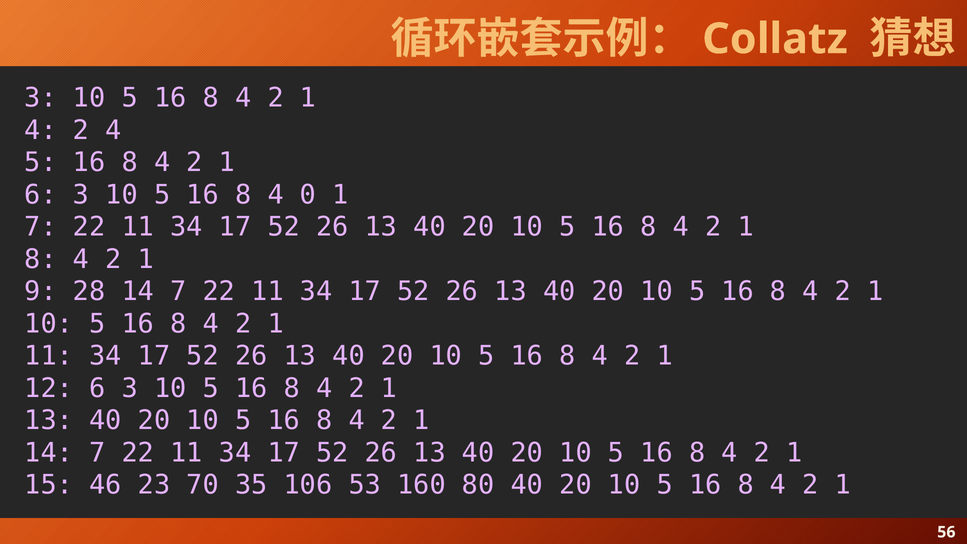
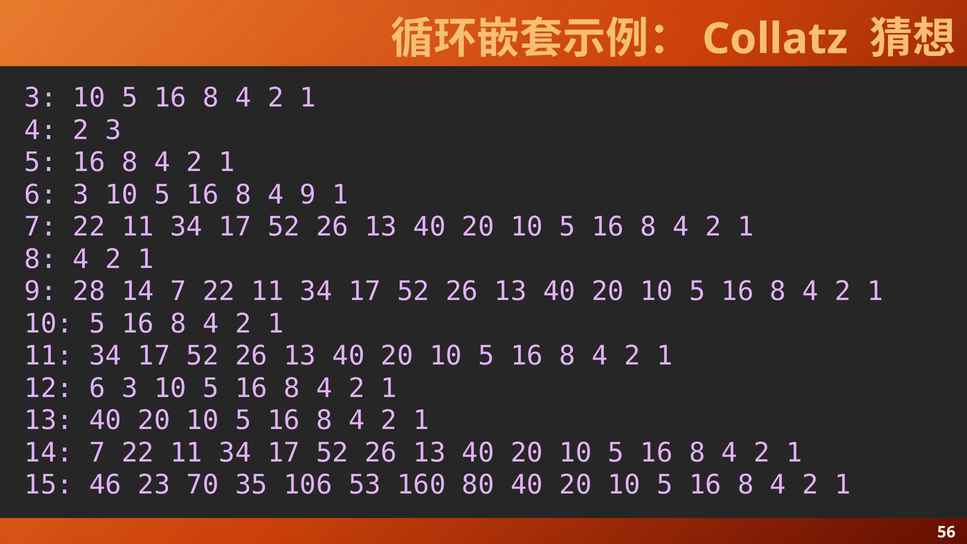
2 4: 4 -> 3
4 0: 0 -> 9
